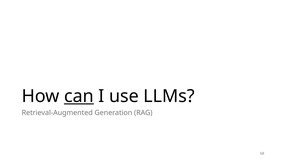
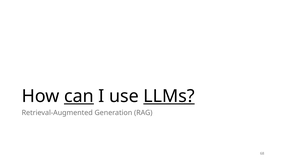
LLMs underline: none -> present
